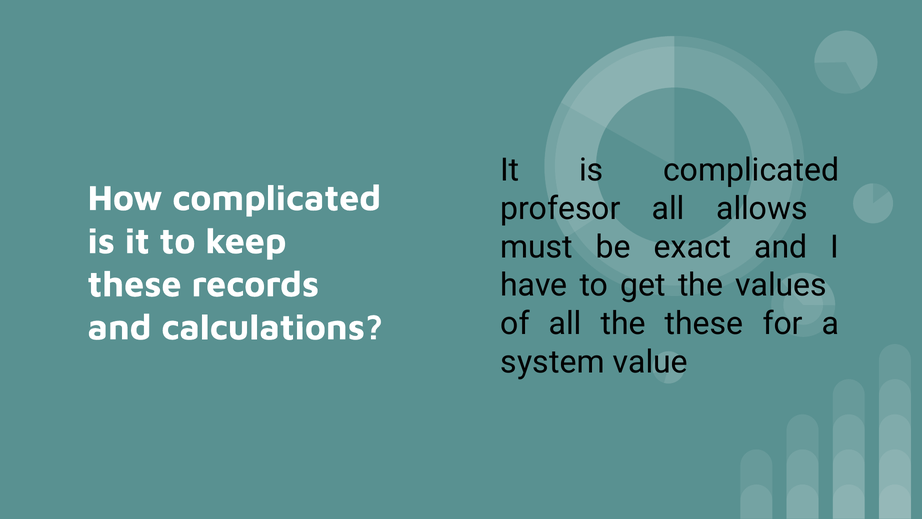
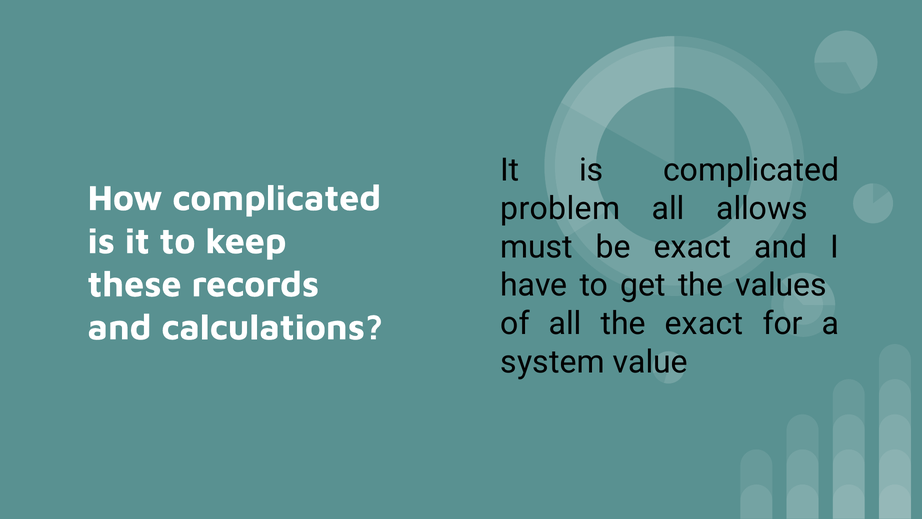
profesor: profesor -> problem
the these: these -> exact
